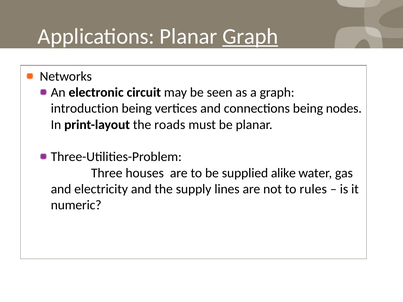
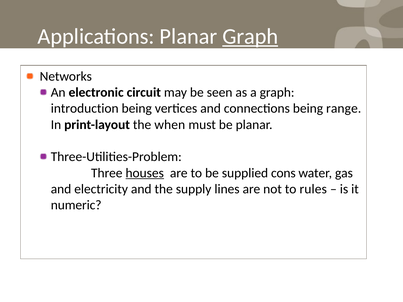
nodes: nodes -> range
roads: roads -> when
houses underline: none -> present
alike: alike -> cons
